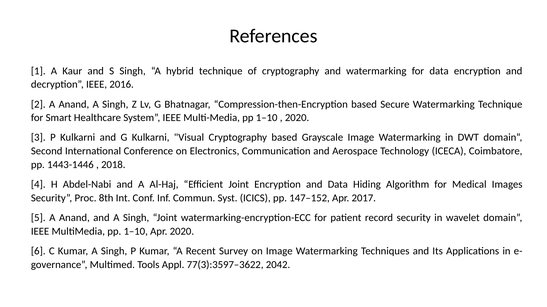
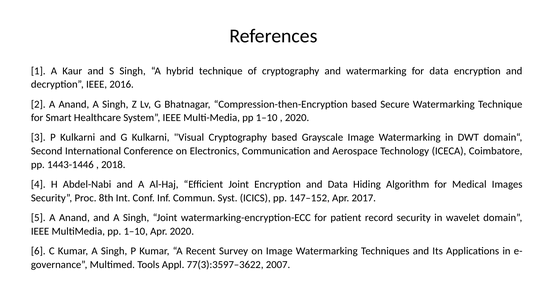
2042: 2042 -> 2007
